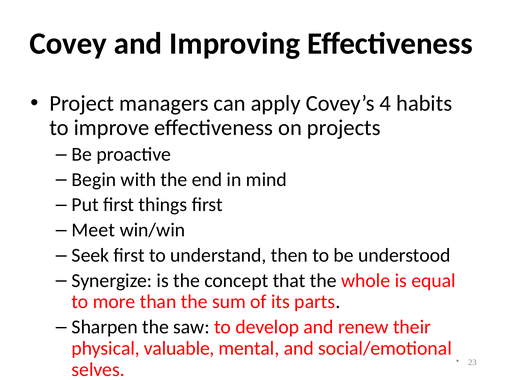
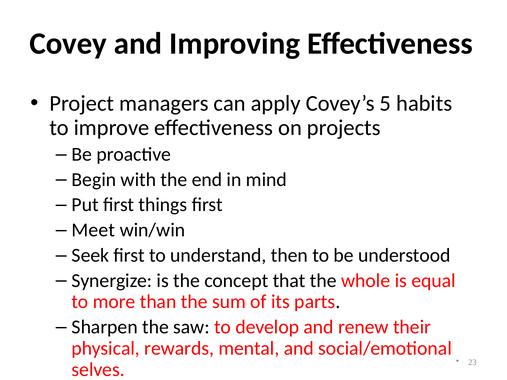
4: 4 -> 5
valuable: valuable -> rewards
